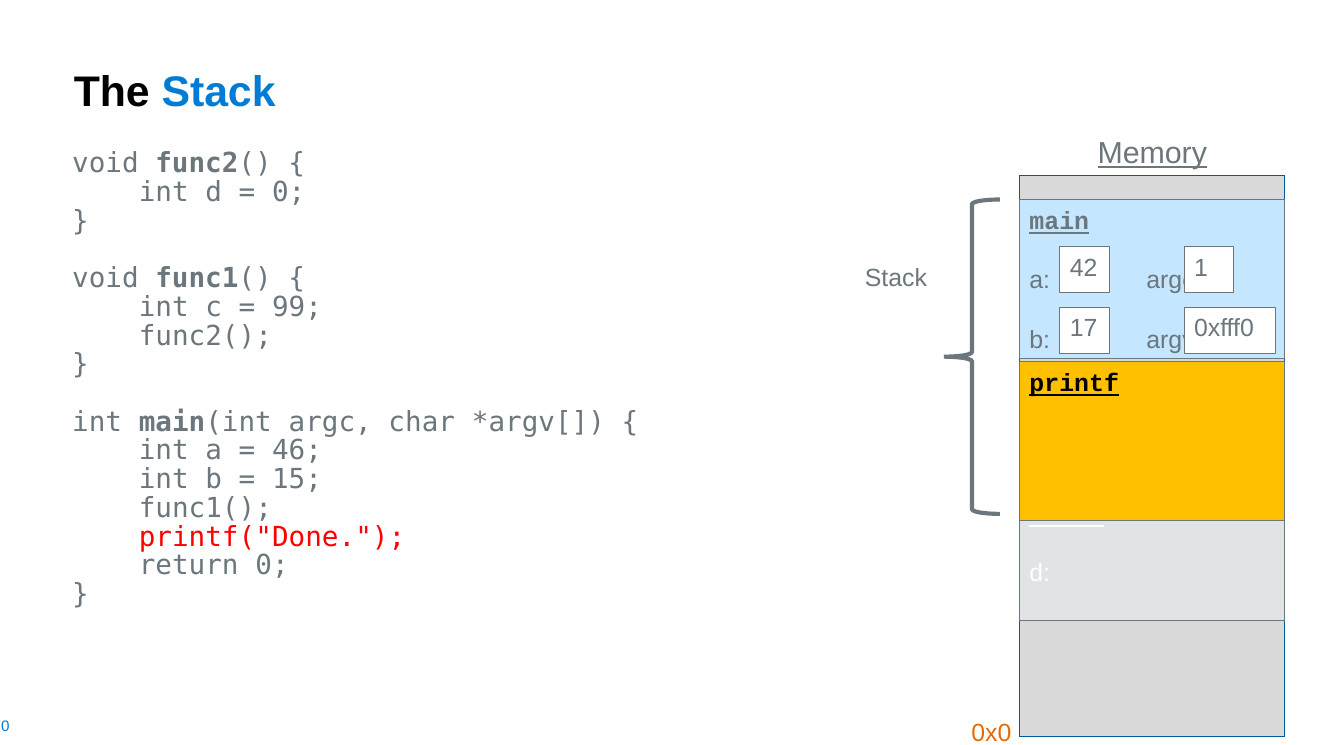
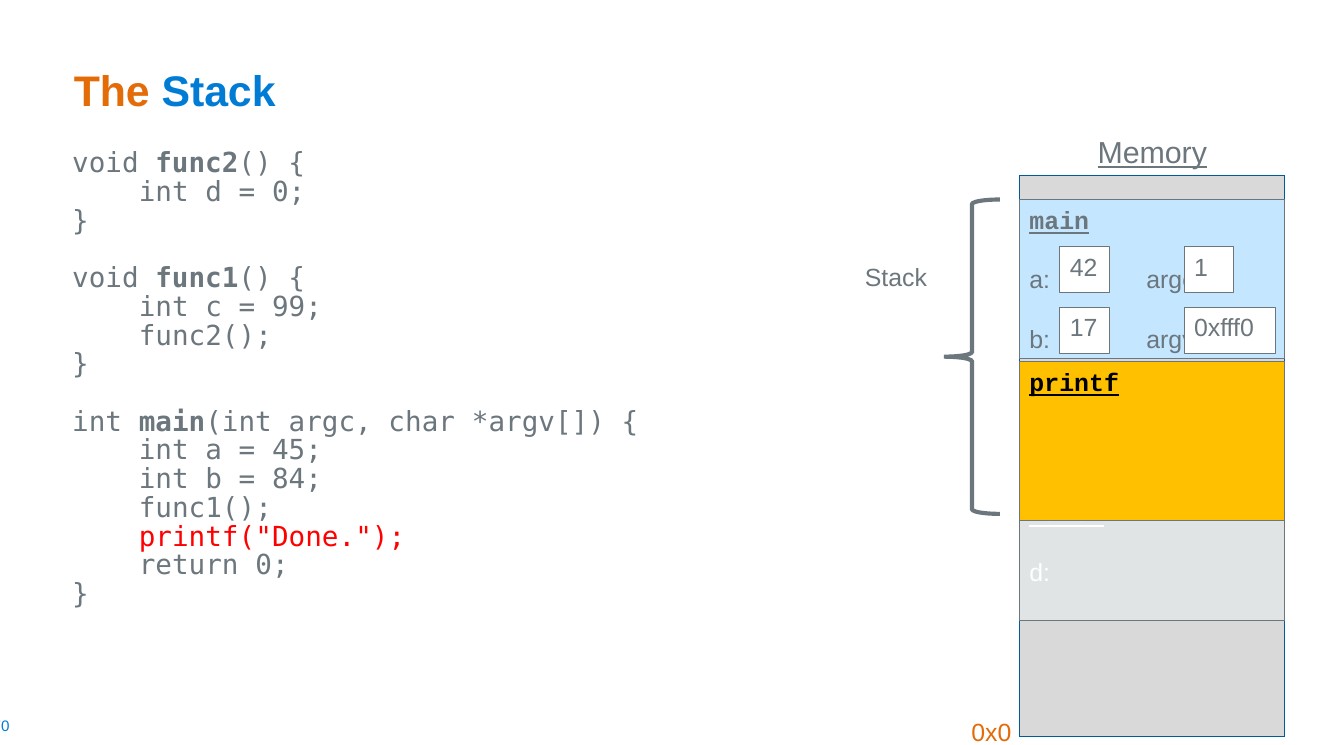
The colour: black -> orange
46: 46 -> 45
15: 15 -> 84
